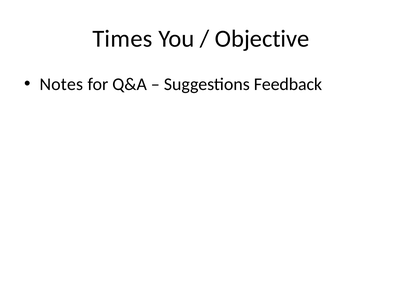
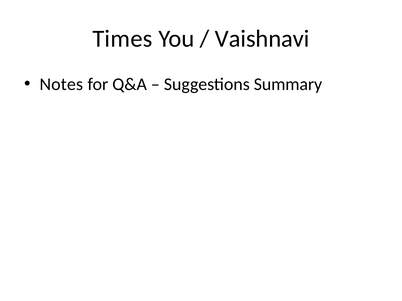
Objective: Objective -> Vaishnavi
Feedback: Feedback -> Summary
